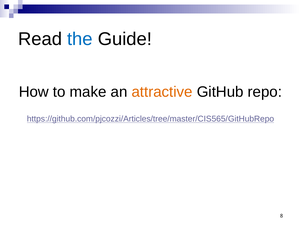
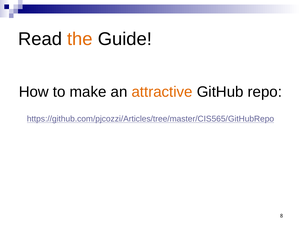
the colour: blue -> orange
